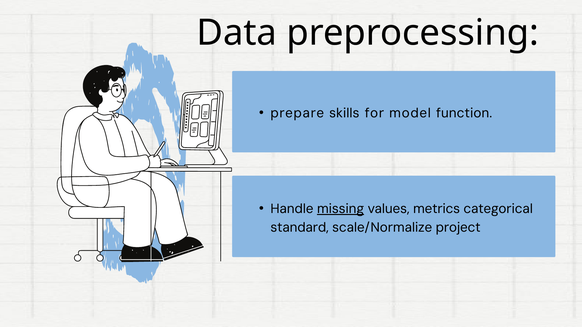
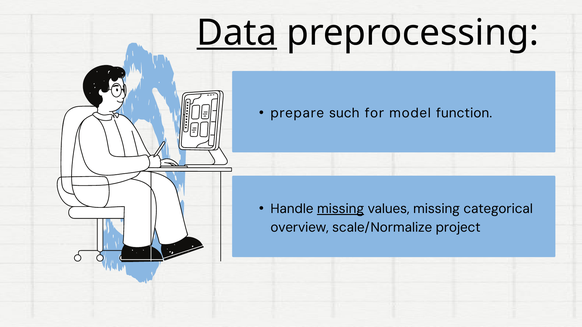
Data underline: none -> present
skills: skills -> such
values metrics: metrics -> missing
standard: standard -> overview
